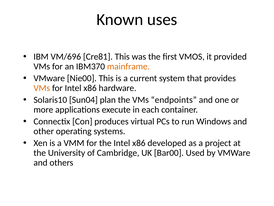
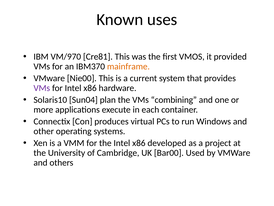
VM/696: VM/696 -> VM/970
VMs at (42, 88) colour: orange -> purple
endpoints: endpoints -> combining
